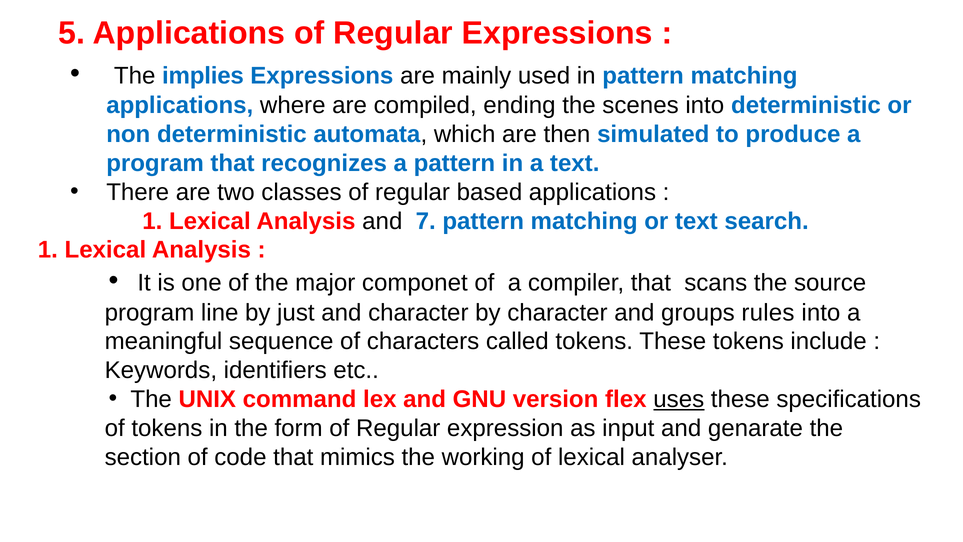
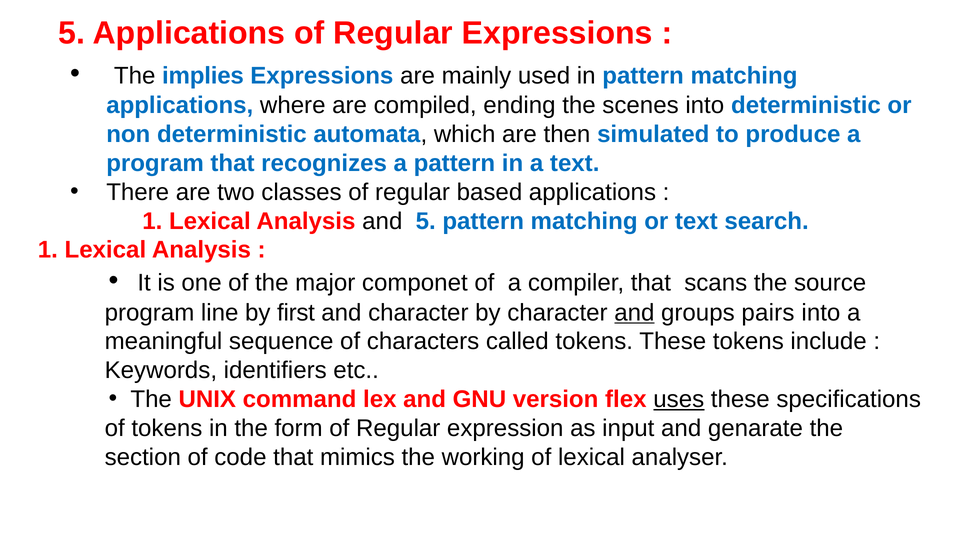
and 7: 7 -> 5
just: just -> first
and at (634, 312) underline: none -> present
rules: rules -> pairs
